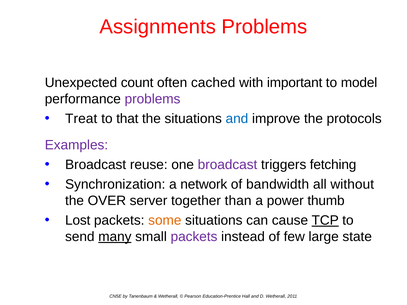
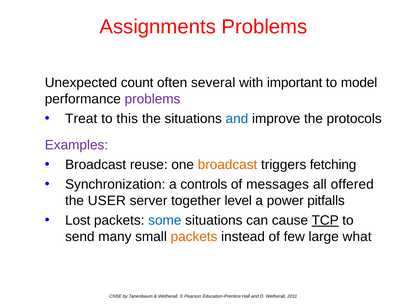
cached: cached -> several
that: that -> this
broadcast at (228, 165) colour: purple -> orange
network: network -> controls
bandwidth: bandwidth -> messages
without: without -> offered
OVER: OVER -> USER
than: than -> level
thumb: thumb -> pitfalls
some colour: orange -> blue
many underline: present -> none
packets at (194, 237) colour: purple -> orange
state: state -> what
